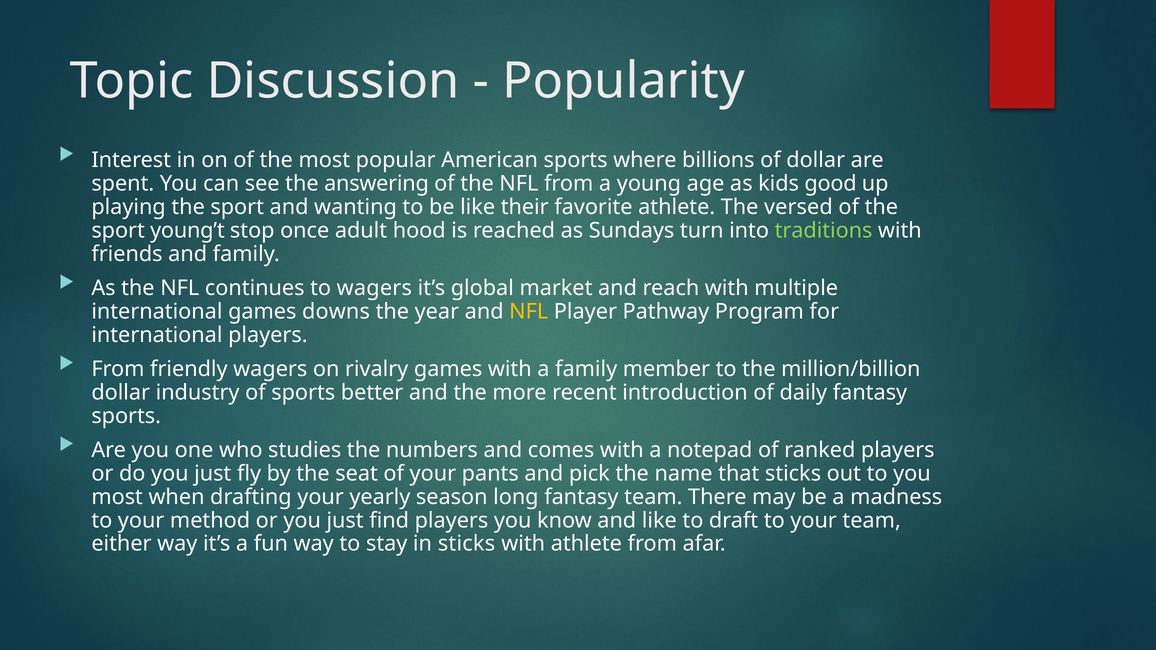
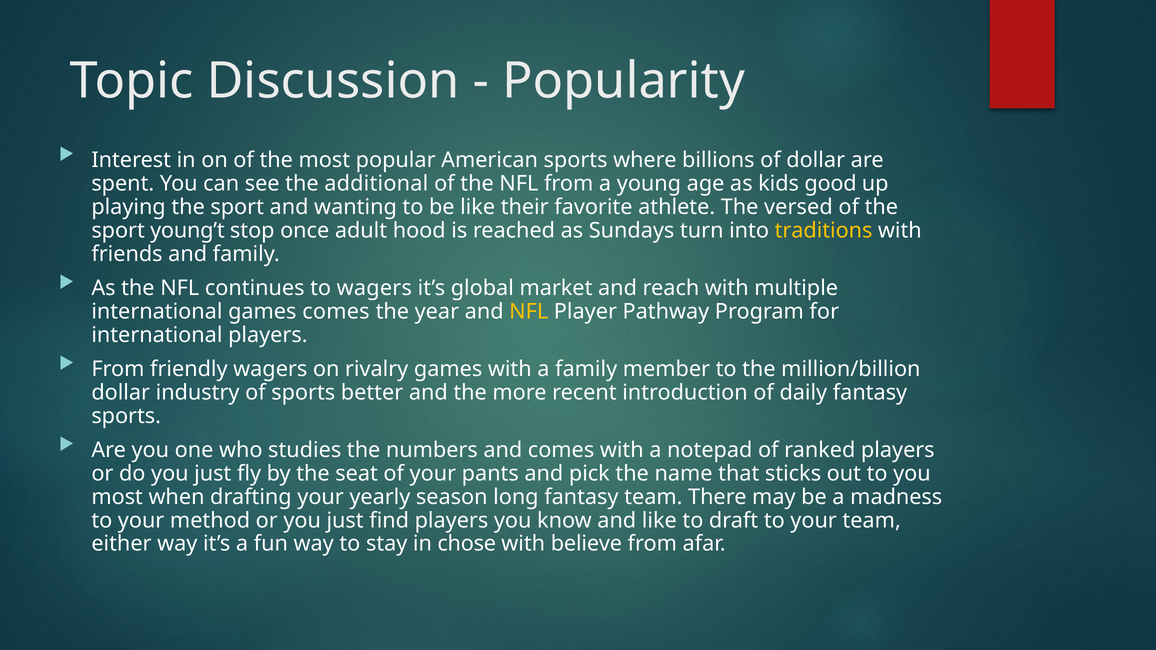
answering: answering -> additional
traditions colour: light green -> yellow
games downs: downs -> comes
in sticks: sticks -> chose
with athlete: athlete -> believe
